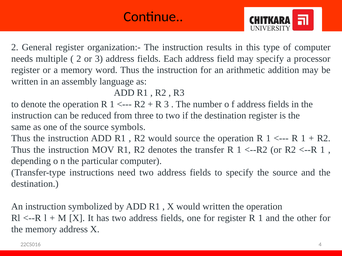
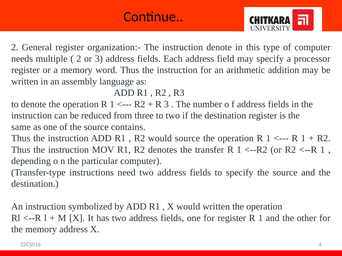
instruction results: results -> denote
symbols: symbols -> contains
